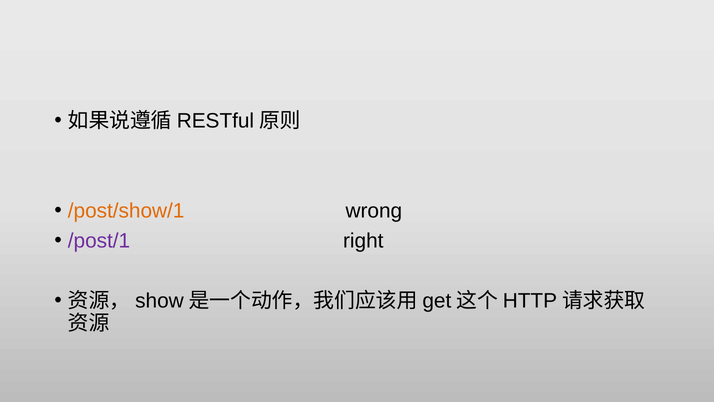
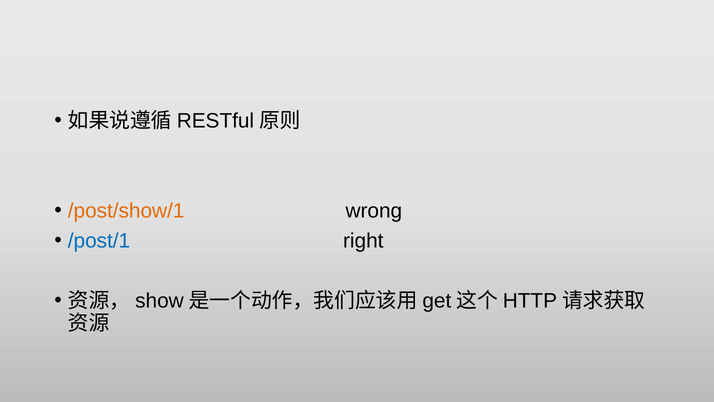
/post/1 colour: purple -> blue
